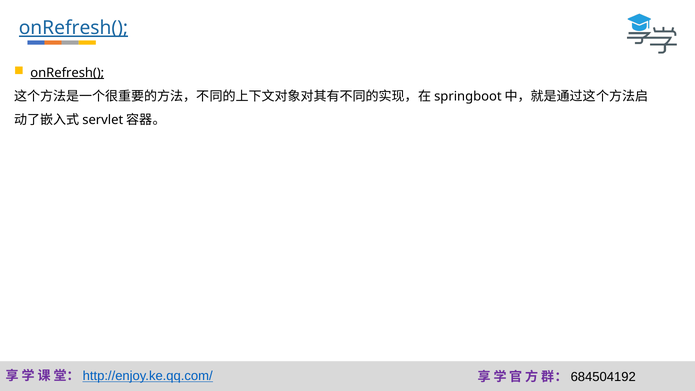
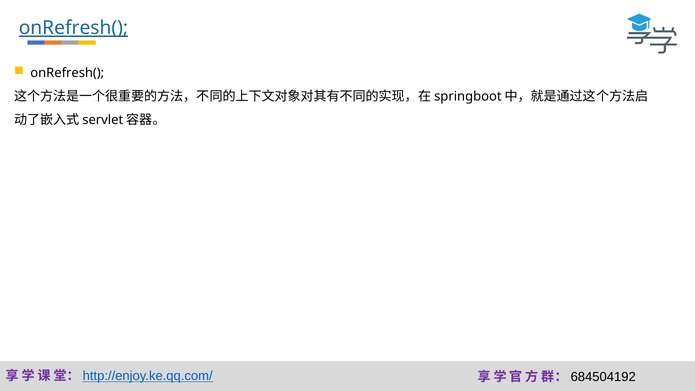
onRefresh( at (67, 73) underline: present -> none
